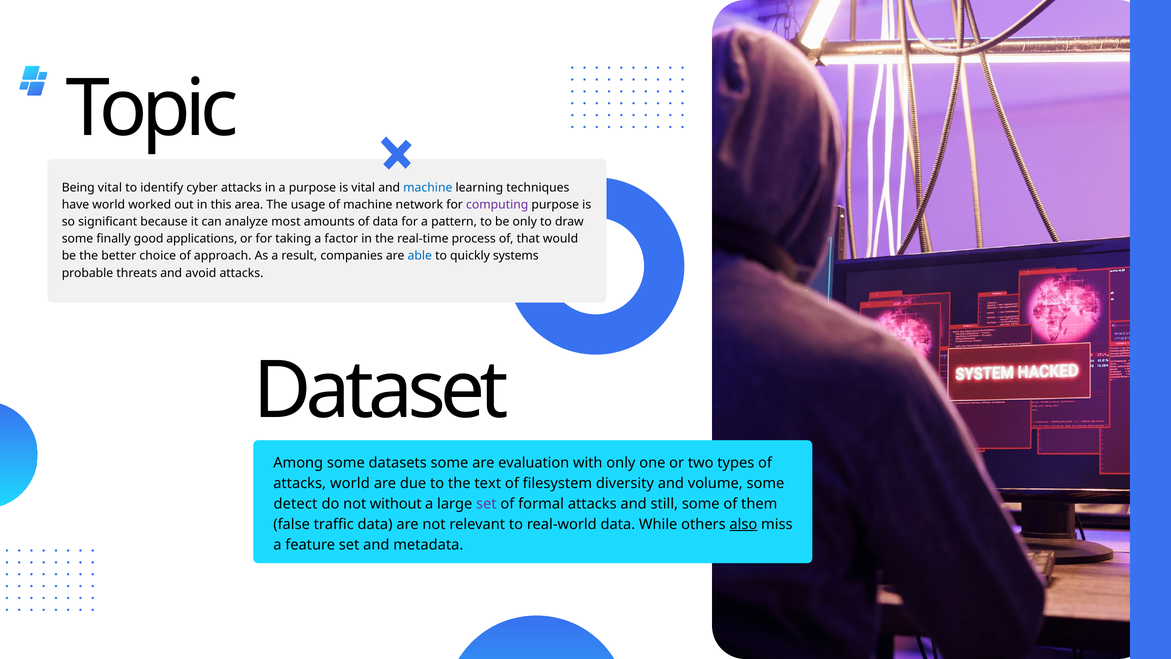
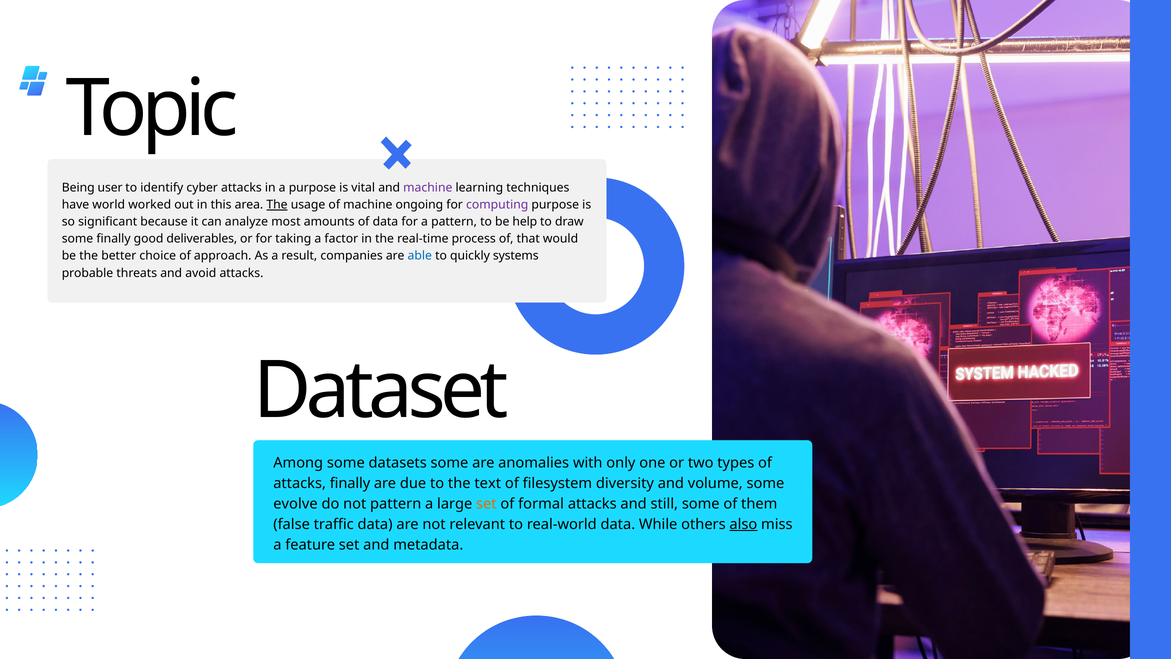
Being vital: vital -> user
machine at (428, 187) colour: blue -> purple
The at (277, 205) underline: none -> present
network: network -> ongoing
be only: only -> help
applications: applications -> deliverables
evaluation: evaluation -> anomalies
attacks world: world -> finally
detect: detect -> evolve
not without: without -> pattern
set at (486, 504) colour: purple -> orange
